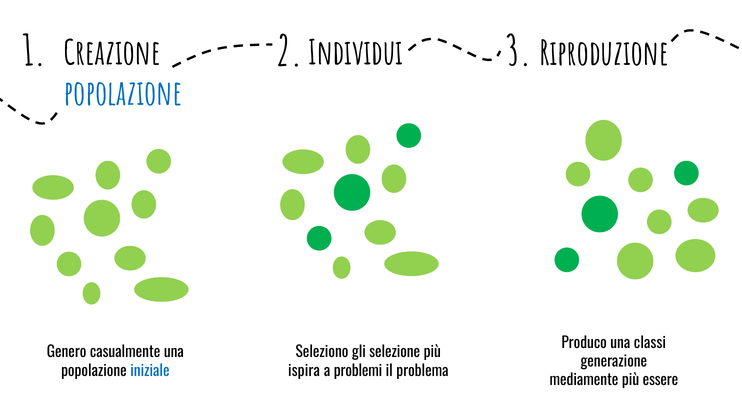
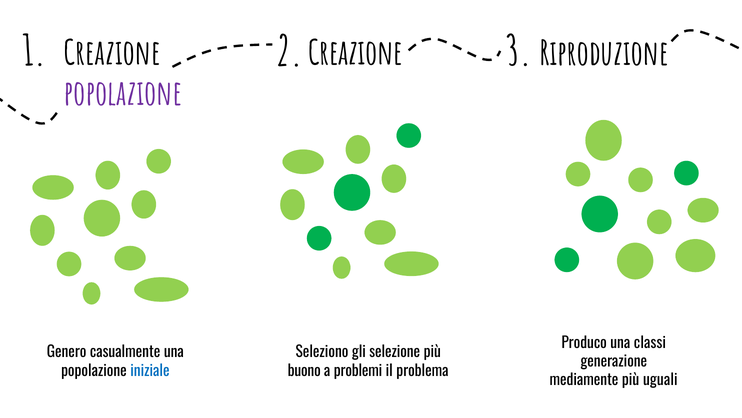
Individui at (355, 53): Individui -> Creazione
popolazione at (123, 94) colour: blue -> purple
ispira: ispira -> buono
essere: essere -> uguali
